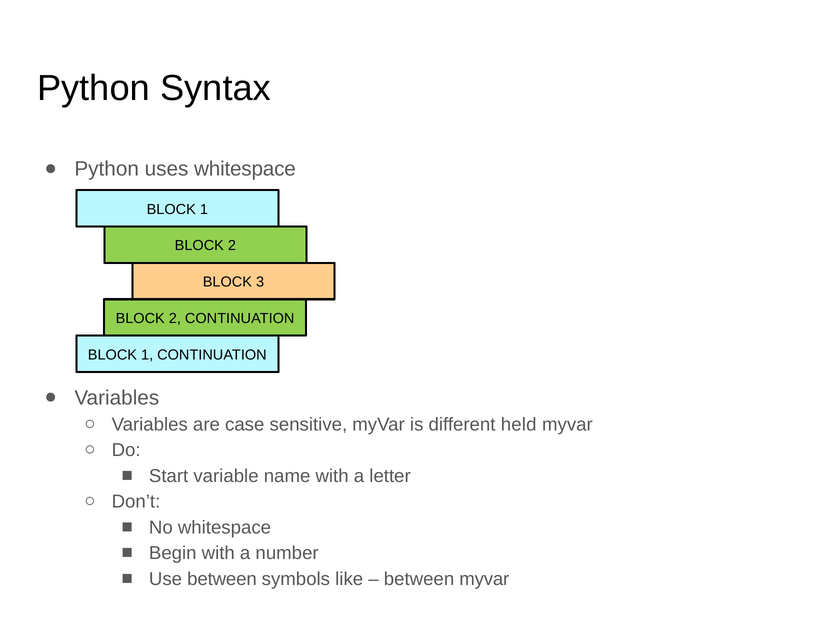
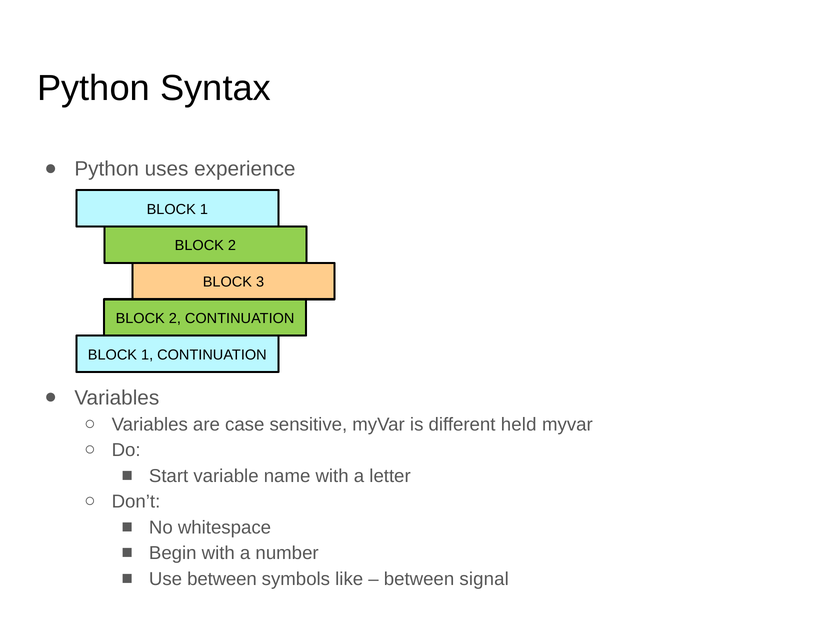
uses whitespace: whitespace -> experience
between myvar: myvar -> signal
